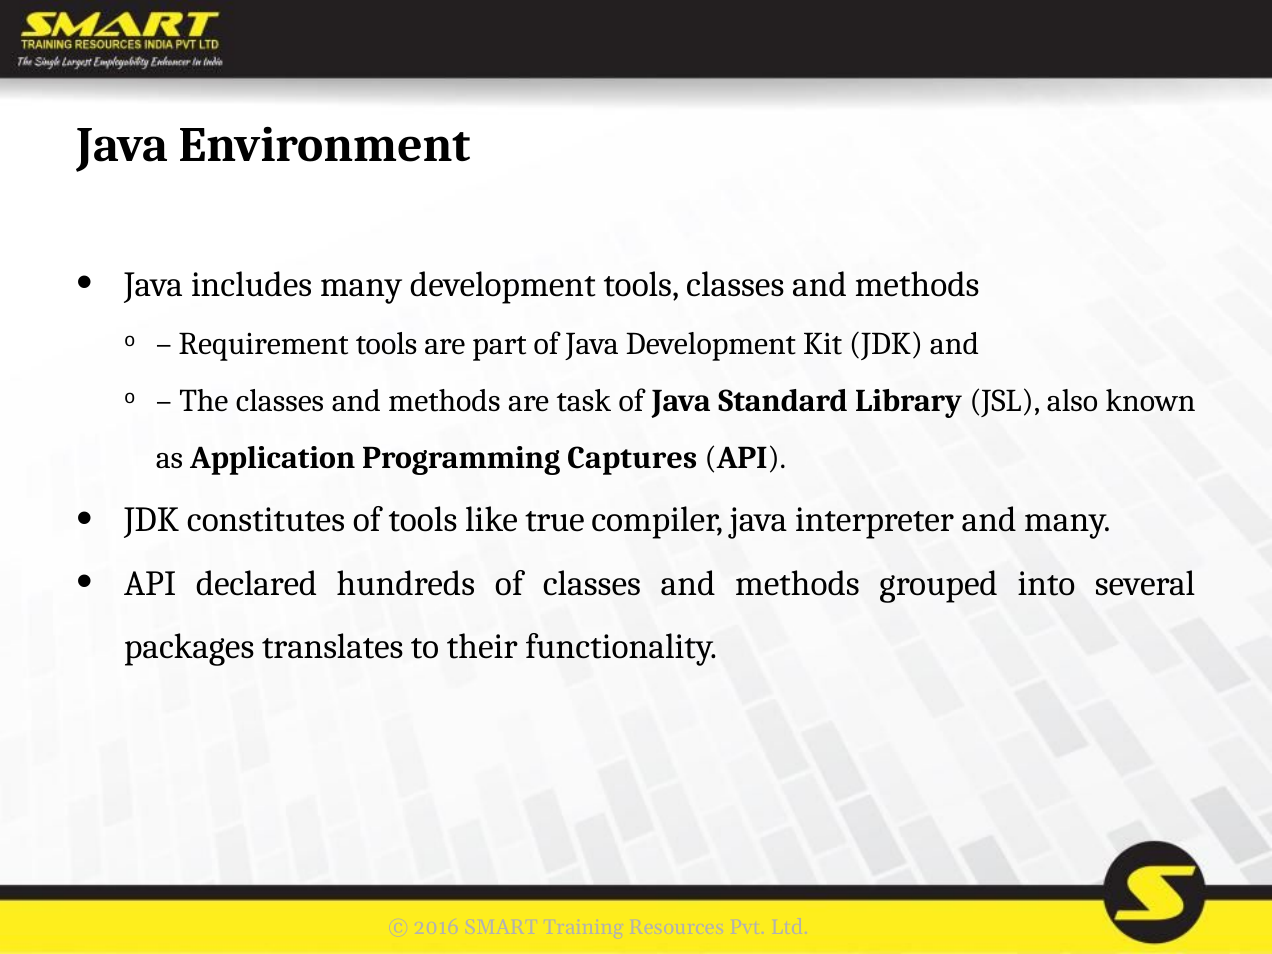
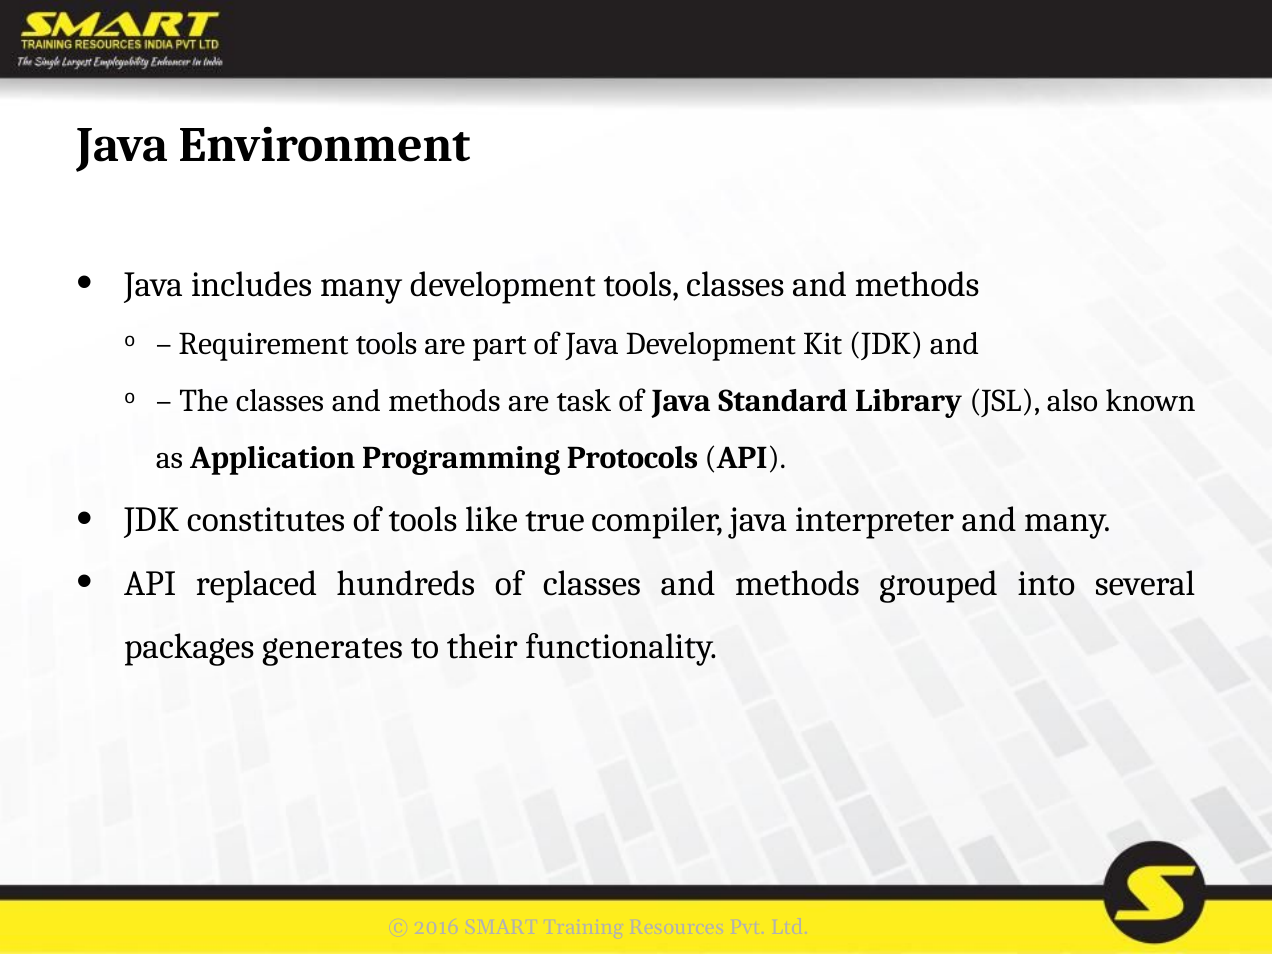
Captures: Captures -> Protocols
declared: declared -> replaced
translates: translates -> generates
